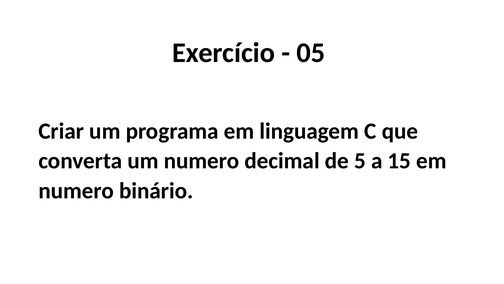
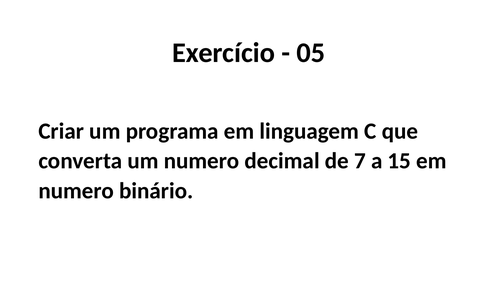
5: 5 -> 7
